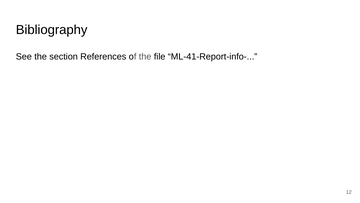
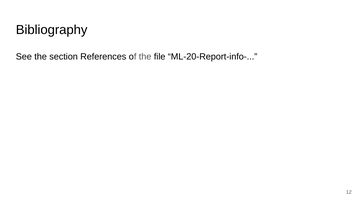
ML-41-Report-info-: ML-41-Report-info- -> ML-20-Report-info-
